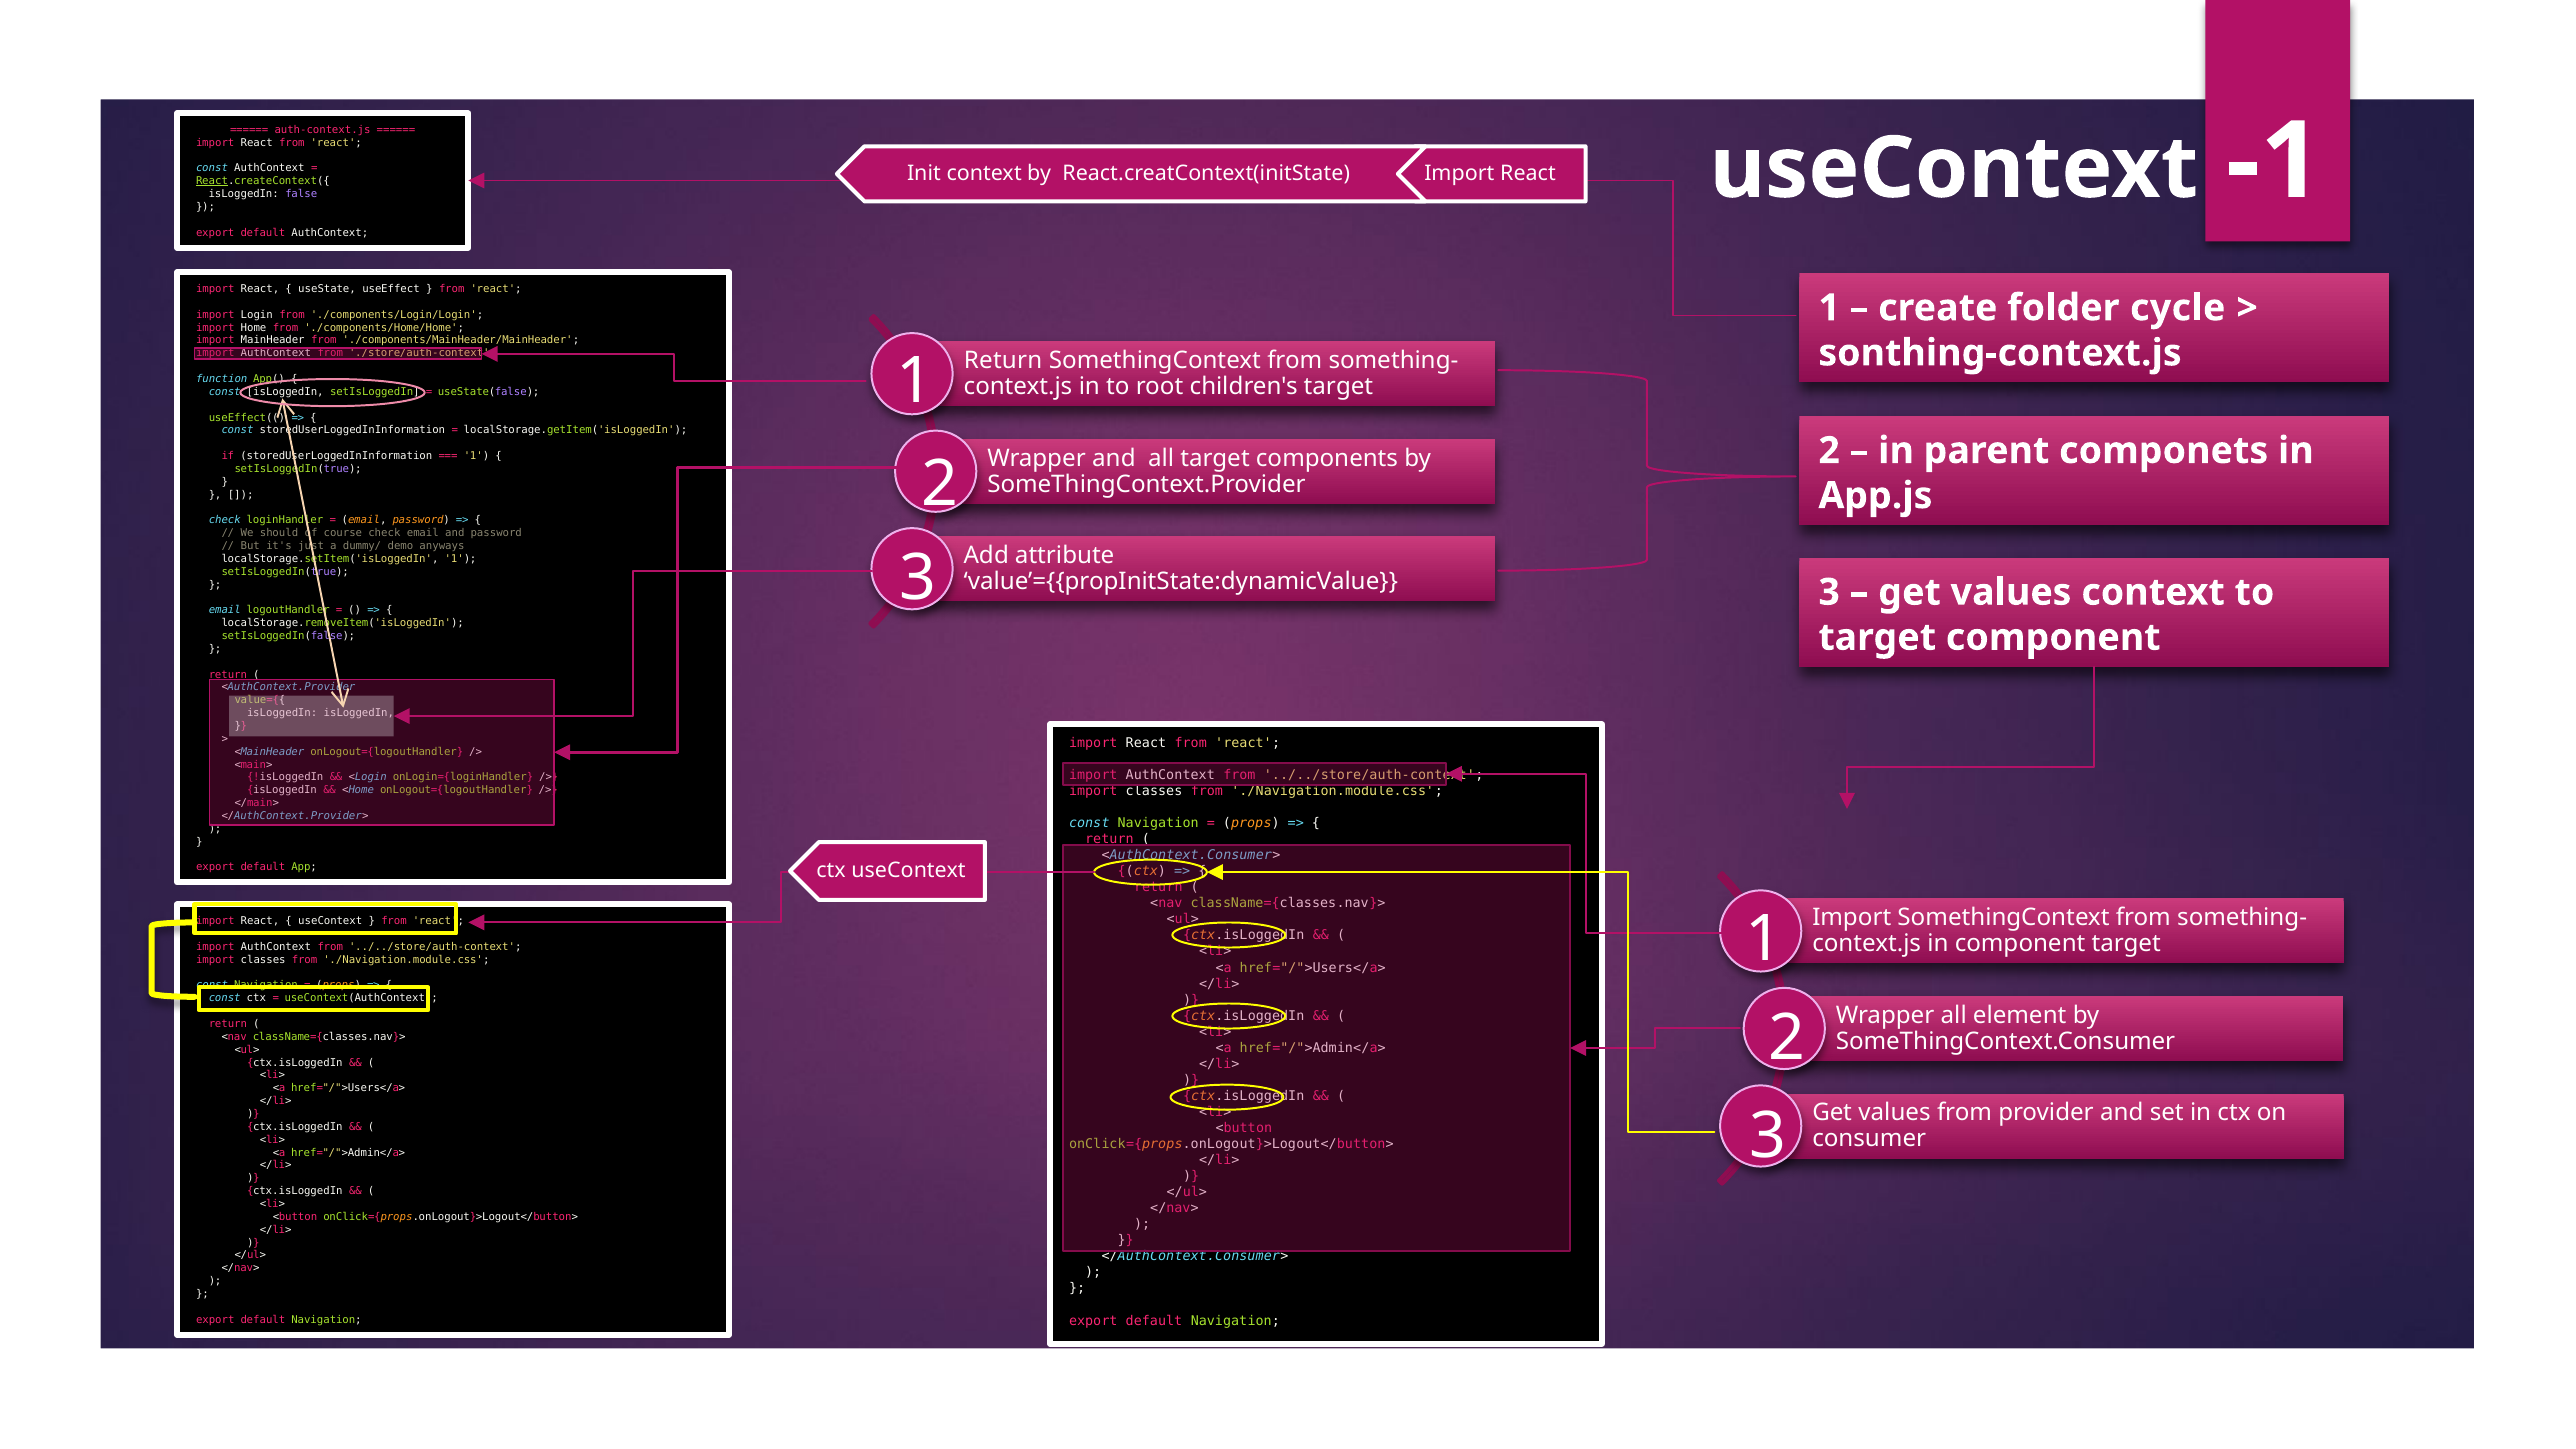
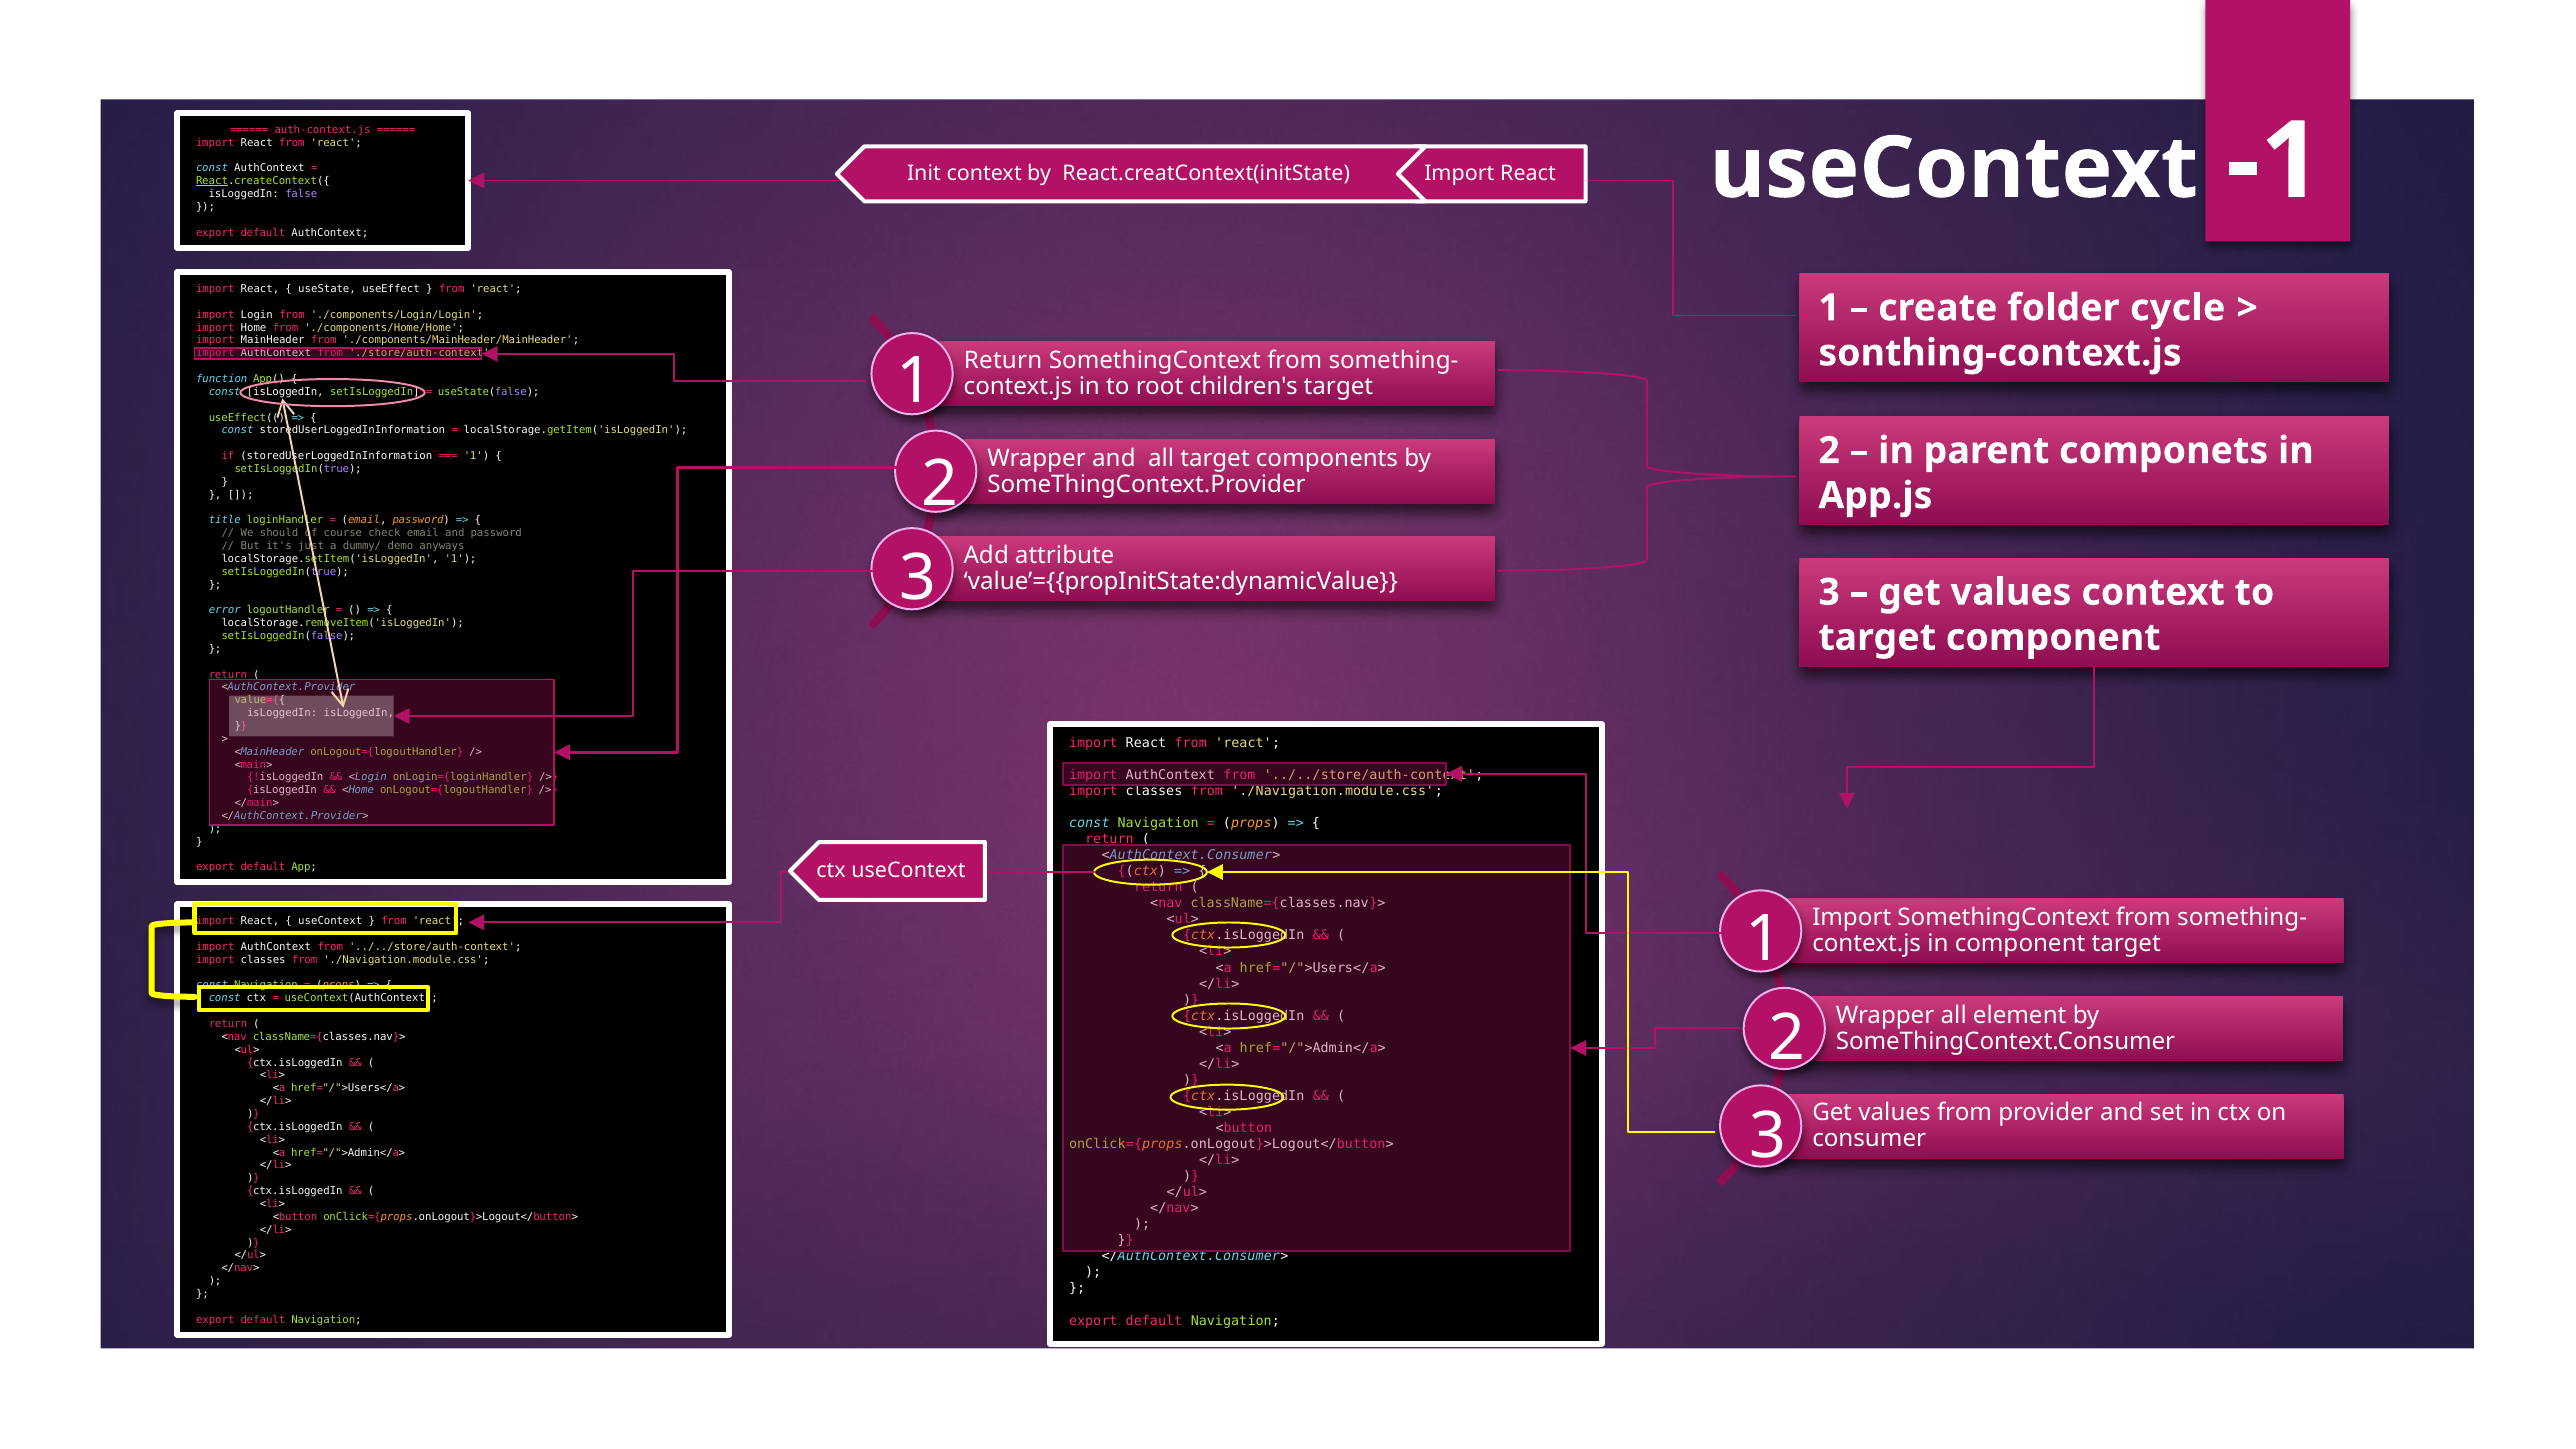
check at (225, 520): check -> title
email at (225, 610): email -> error
